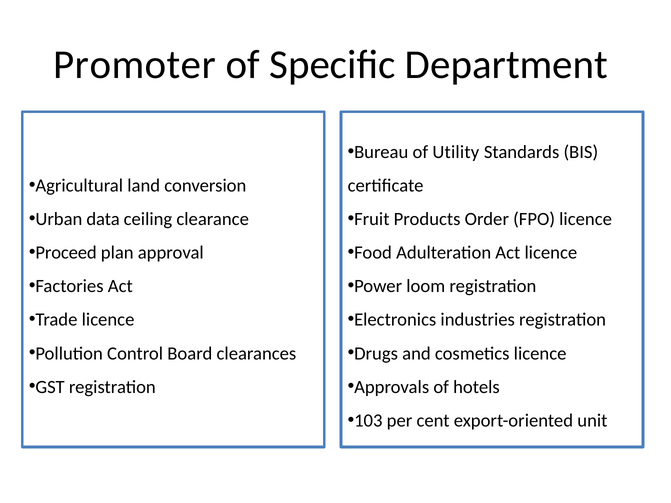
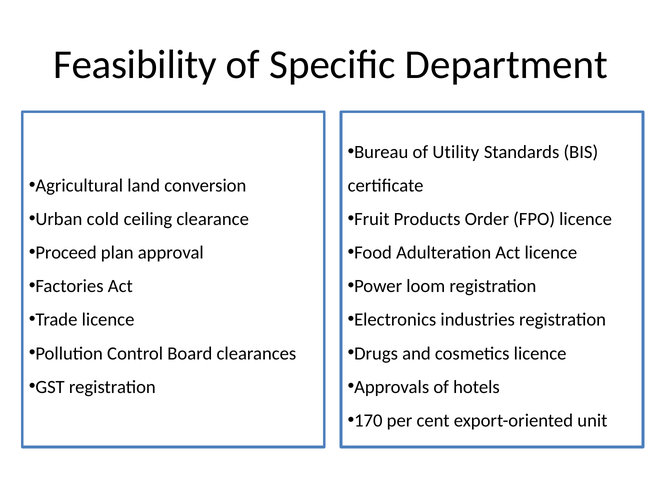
Promoter: Promoter -> Feasibility
data: data -> cold
103: 103 -> 170
